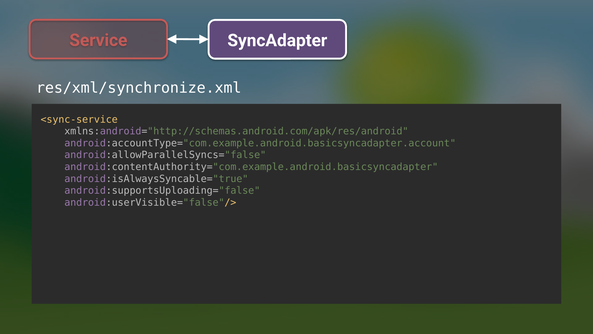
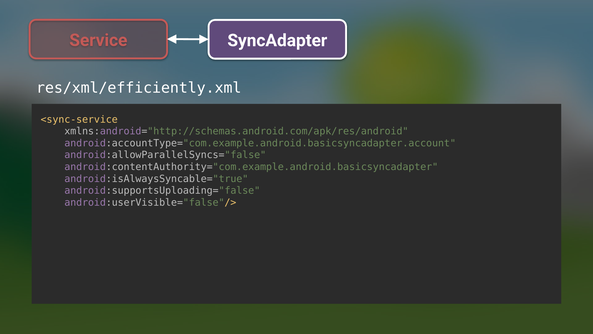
res/xml/synchronize.xml: res/xml/synchronize.xml -> res/xml/efficiently.xml
